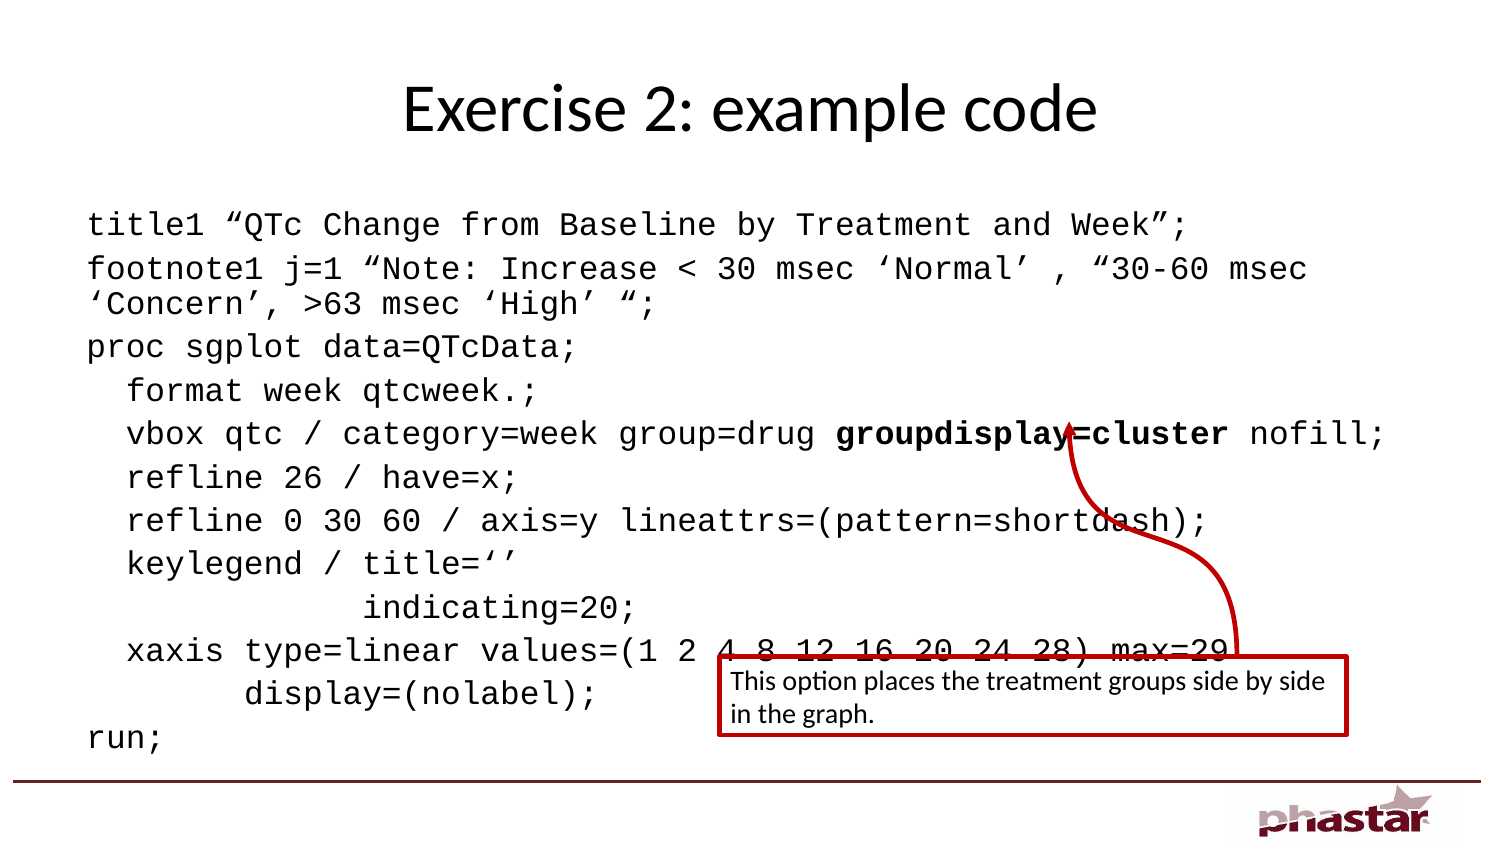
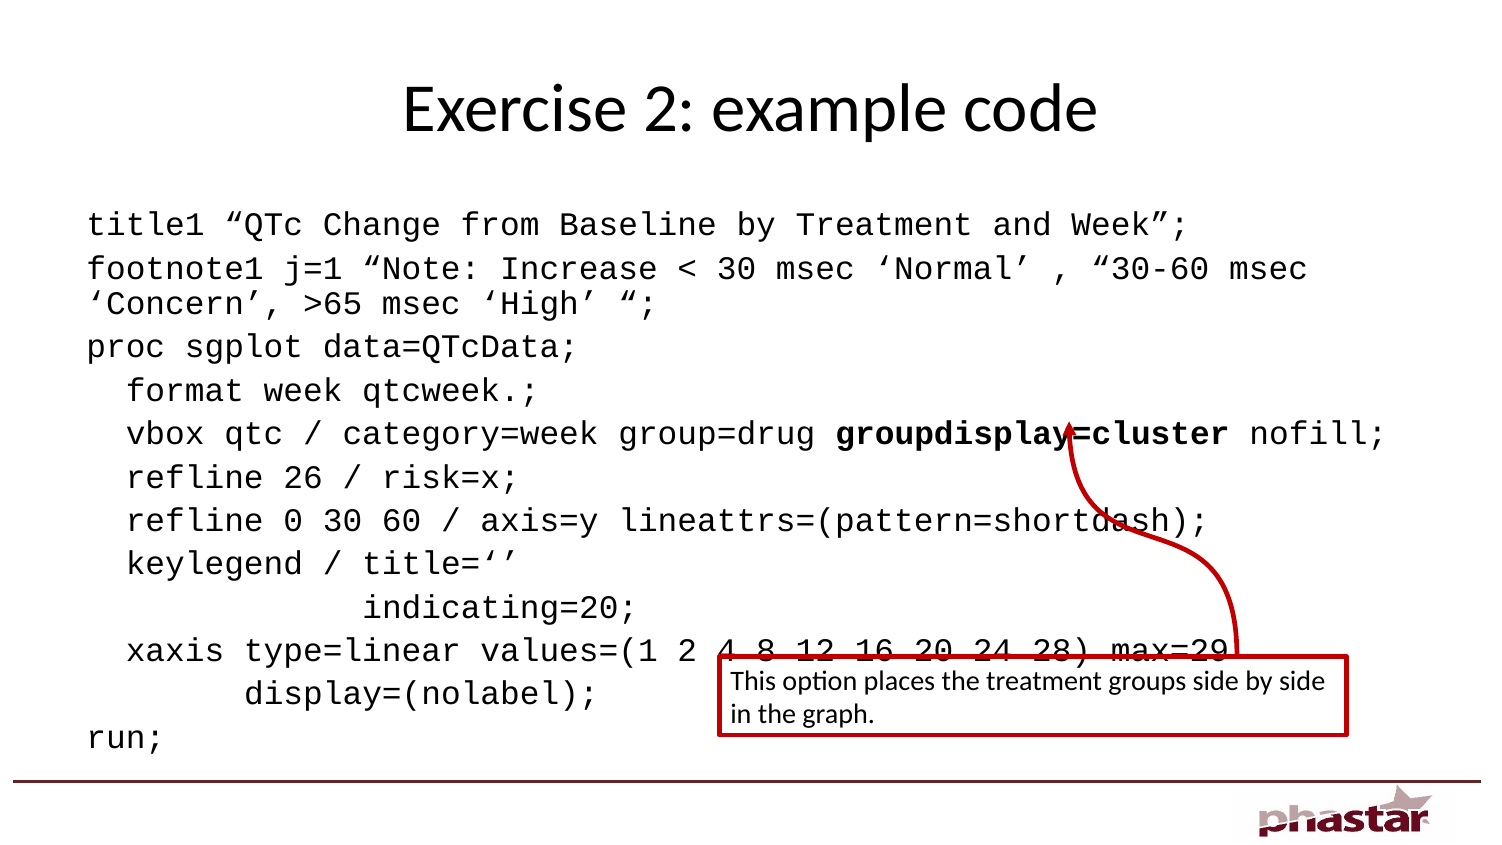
>63: >63 -> >65
have=x: have=x -> risk=x
